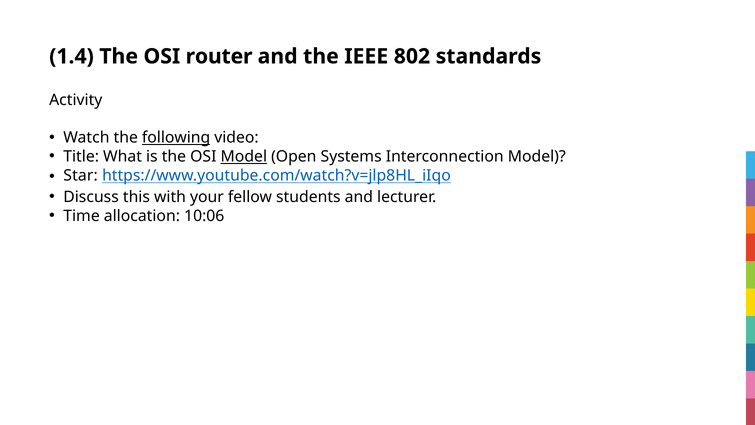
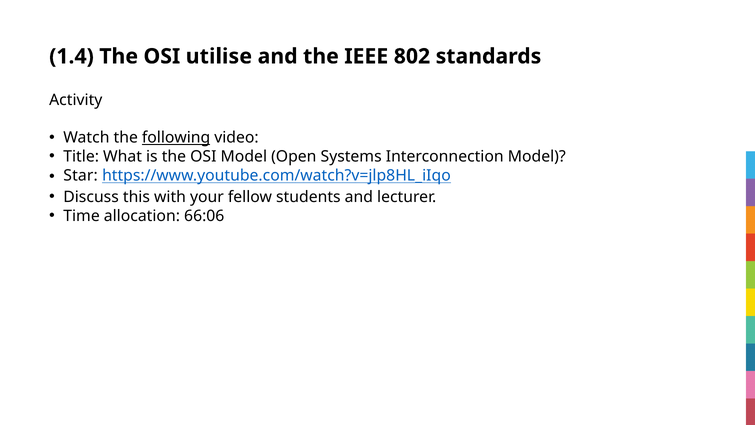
router: router -> utilise
Model at (244, 157) underline: present -> none
10:06: 10:06 -> 66:06
